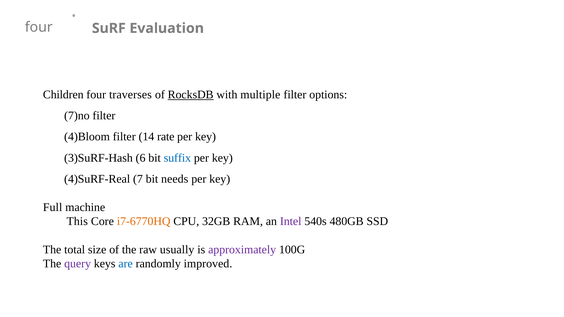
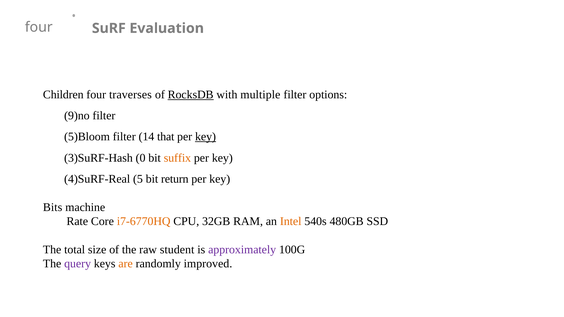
7)no: 7)no -> 9)no
4)Bloom: 4)Bloom -> 5)Bloom
rate: rate -> that
key at (206, 137) underline: none -> present
6: 6 -> 0
suffix colour: blue -> orange
7: 7 -> 5
needs: needs -> return
Full: Full -> Bits
This: This -> Rate
Intel colour: purple -> orange
usually: usually -> student
are colour: blue -> orange
